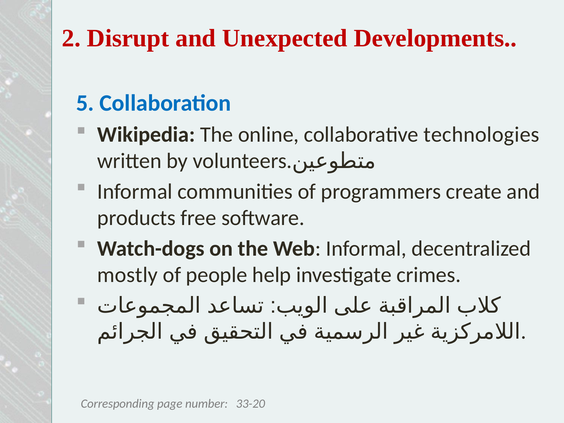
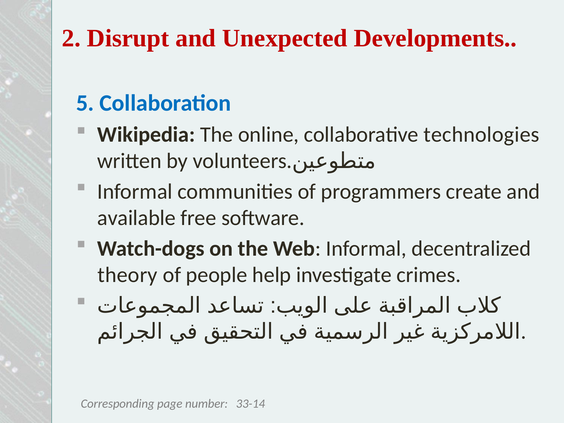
products: products -> available
mostly: mostly -> theory
33-20: 33-20 -> 33-14
